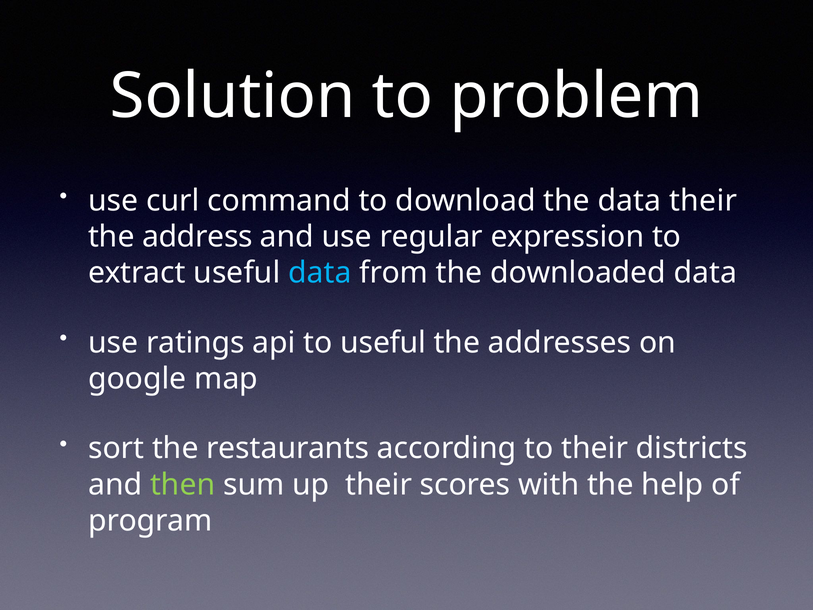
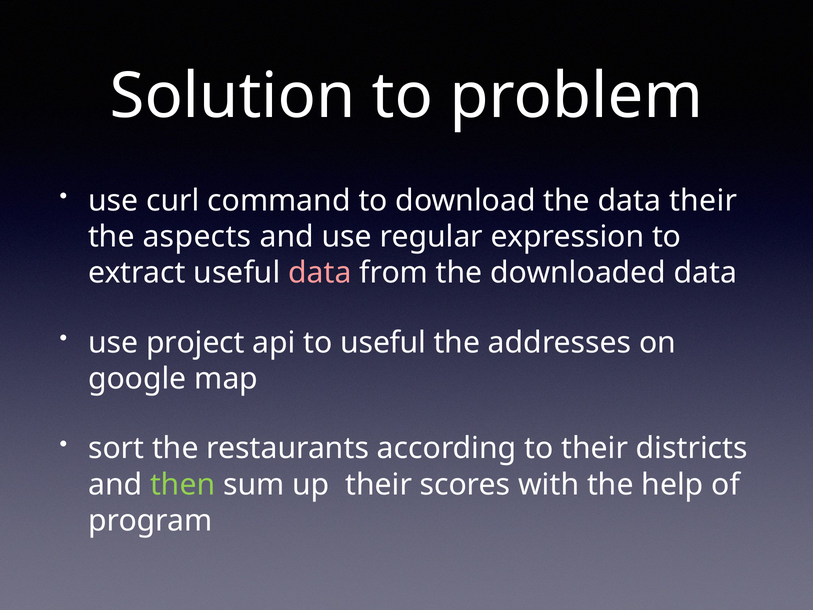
address: address -> aspects
data at (320, 273) colour: light blue -> pink
ratings: ratings -> project
